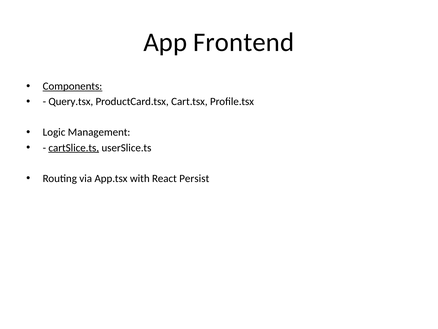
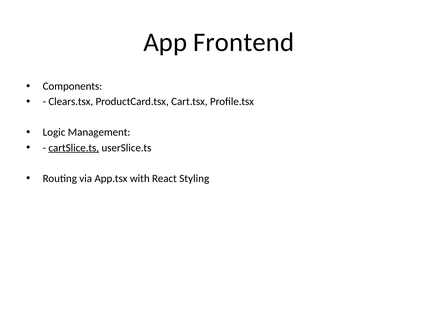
Components underline: present -> none
Query.tsx: Query.tsx -> Clears.tsx
Persist: Persist -> Styling
